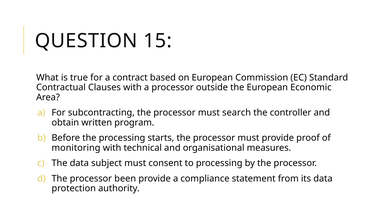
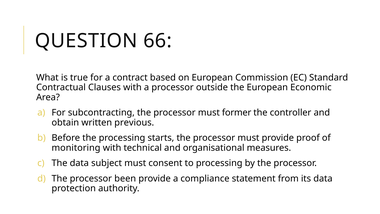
15: 15 -> 66
search: search -> former
program: program -> previous
